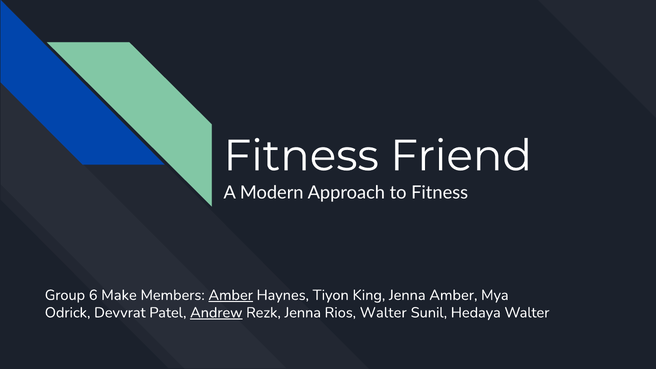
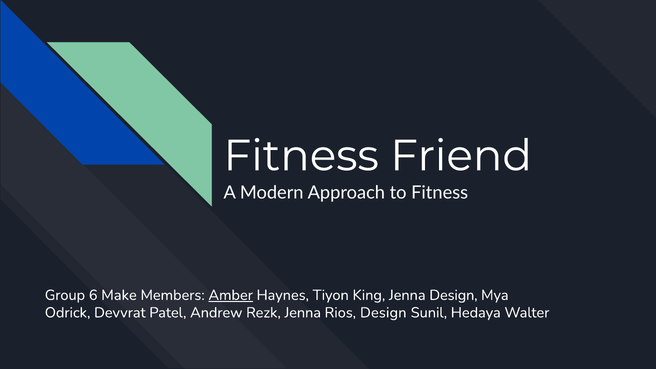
Jenna Amber: Amber -> Design
Andrew underline: present -> none
Rios Walter: Walter -> Design
